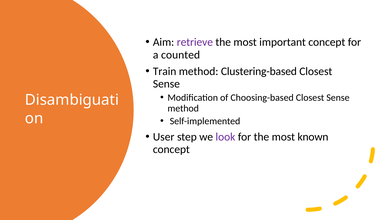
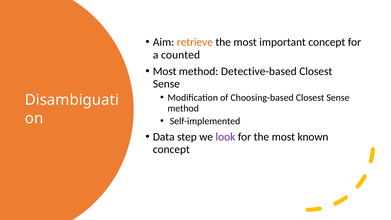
retrieve colour: purple -> orange
Train at (165, 71): Train -> Most
Clustering-based: Clustering-based -> Detective-based
User: User -> Data
